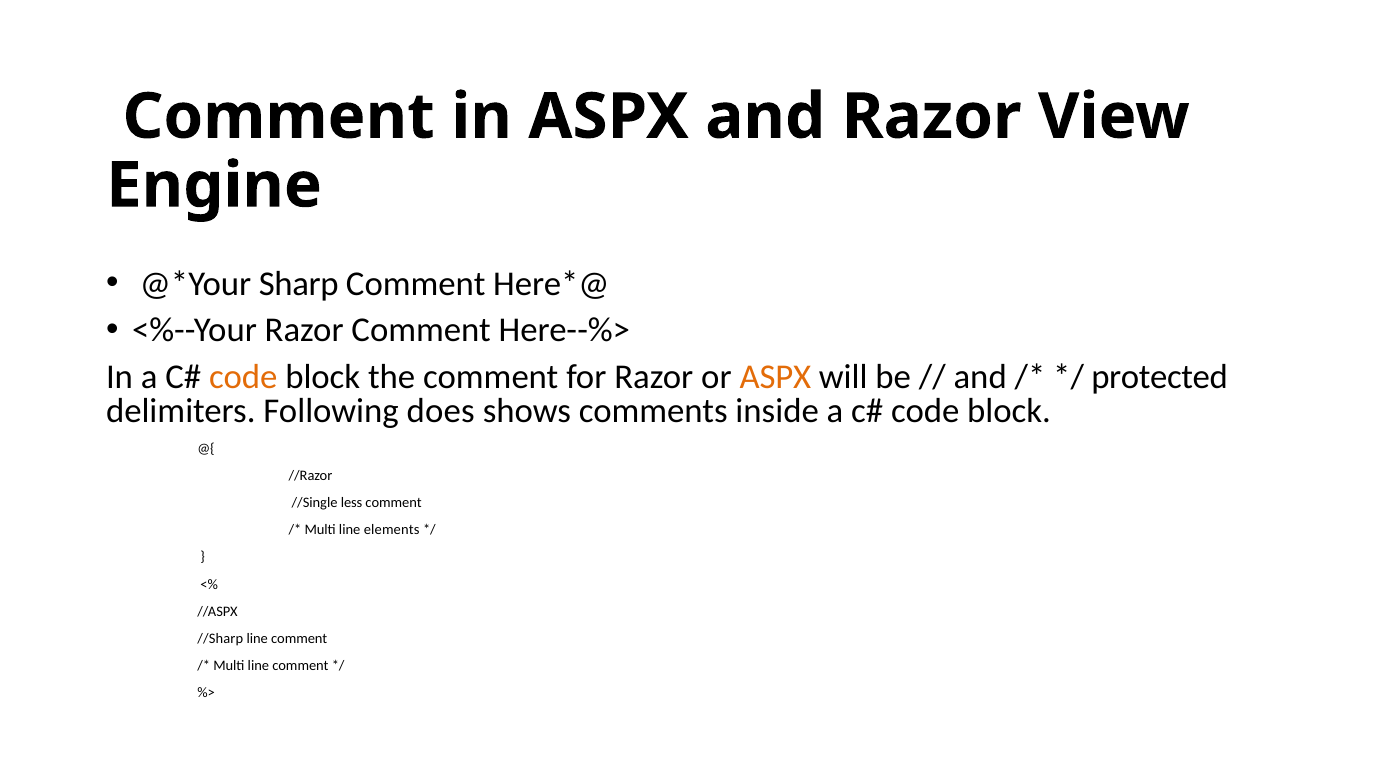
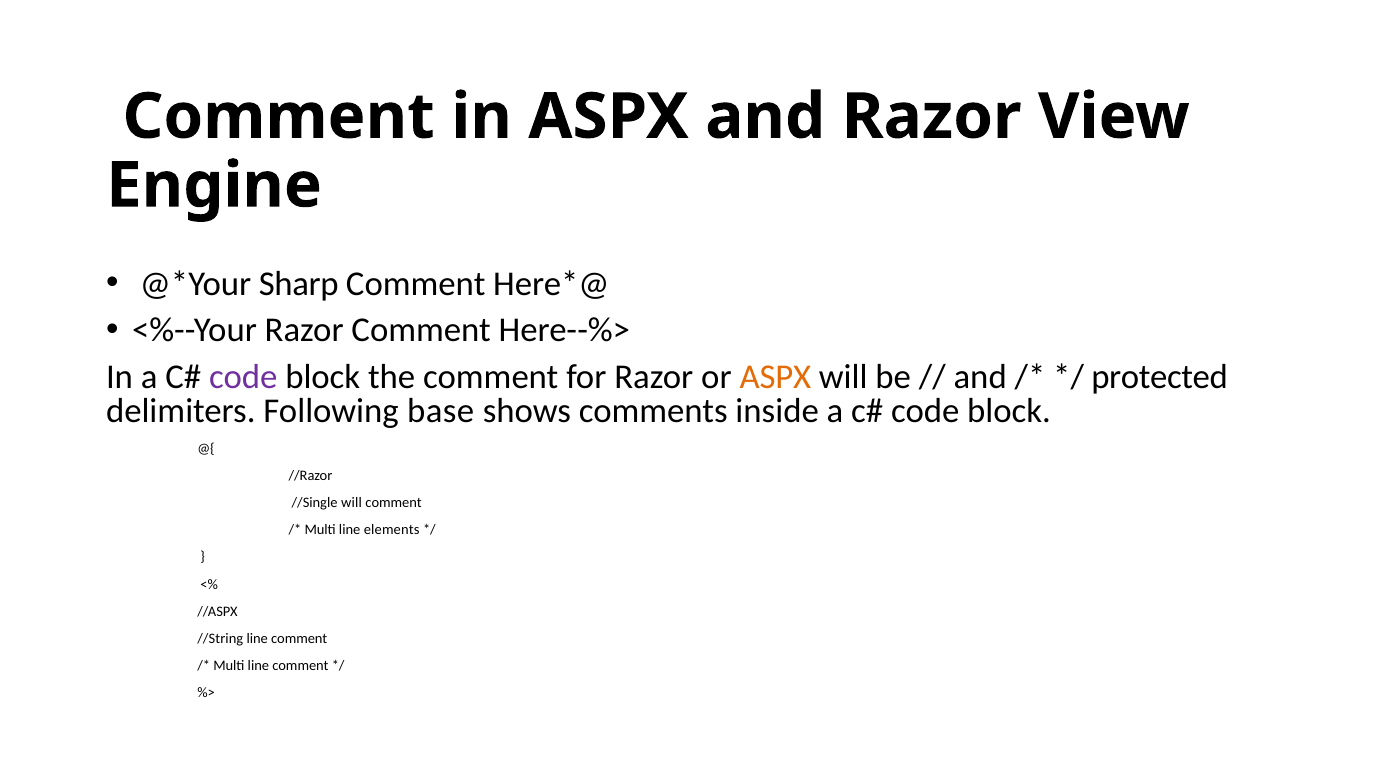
code at (243, 377) colour: orange -> purple
does: does -> base
//Single less: less -> will
//Sharp: //Sharp -> //String
